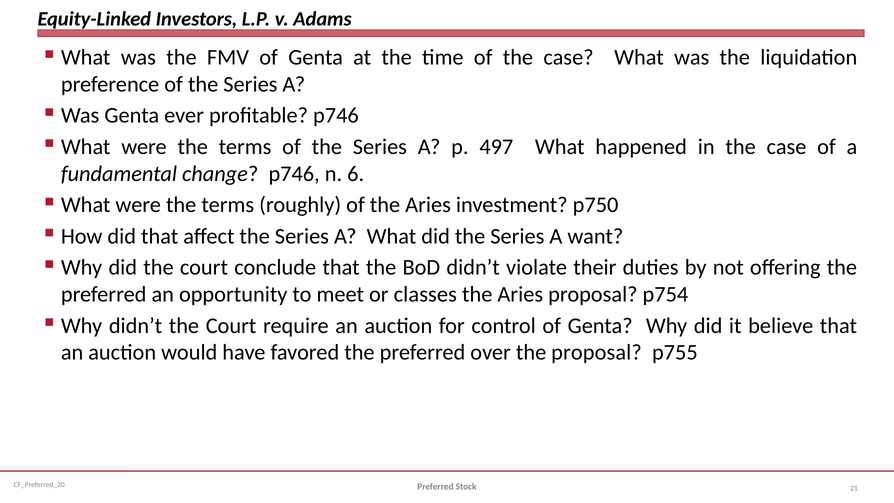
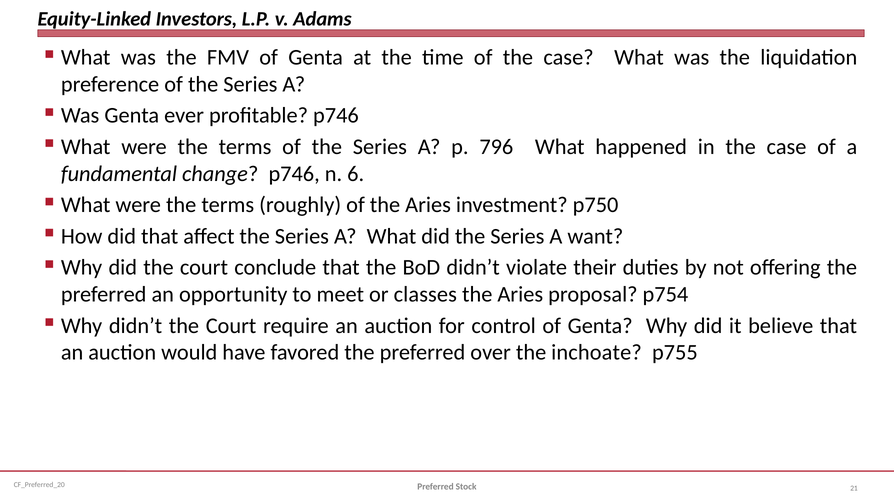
497: 497 -> 796
the proposal: proposal -> inchoate
